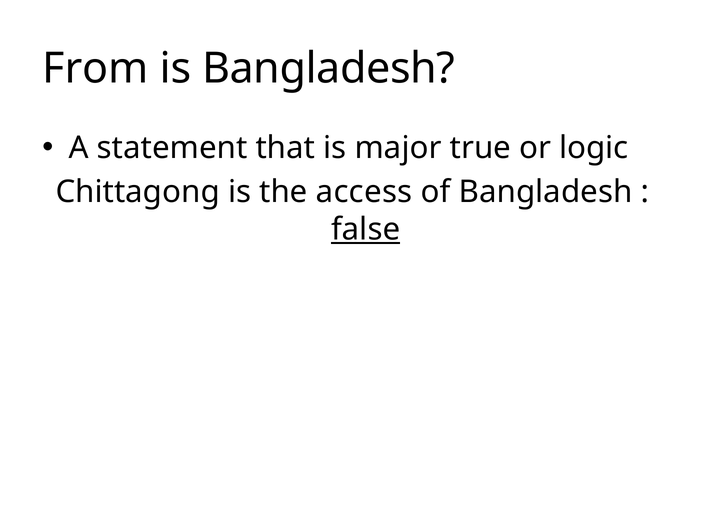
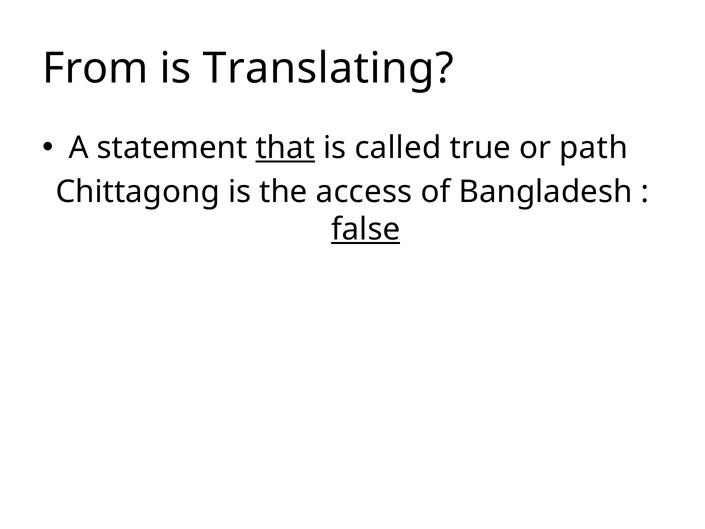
is Bangladesh: Bangladesh -> Translating
that underline: none -> present
major: major -> called
logic: logic -> path
